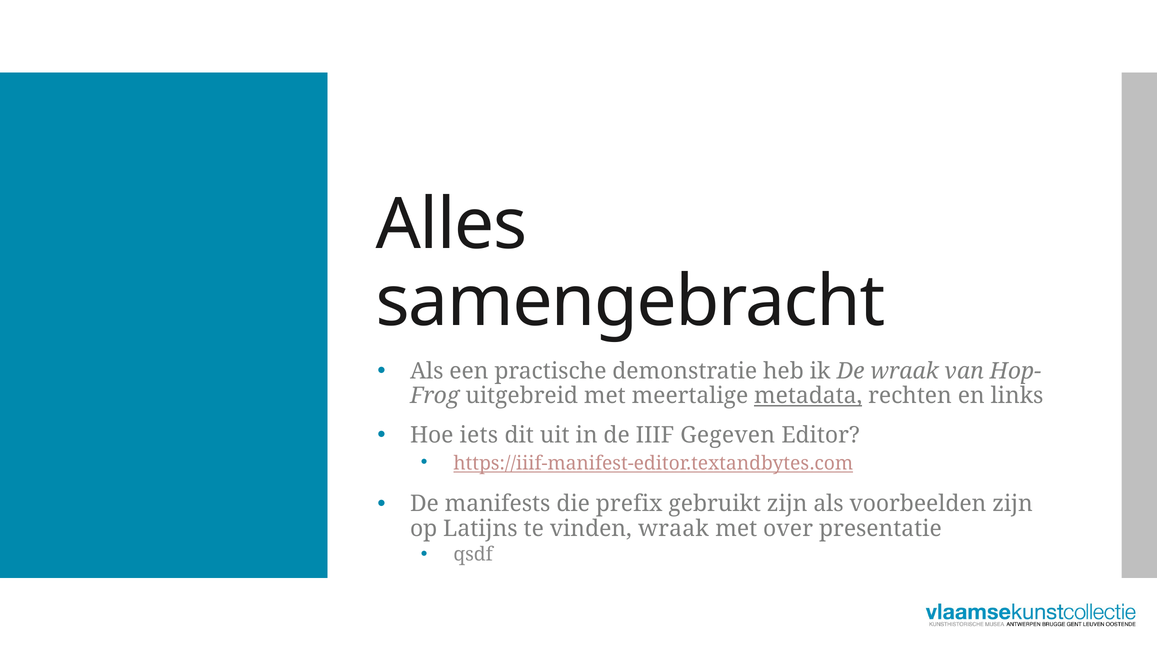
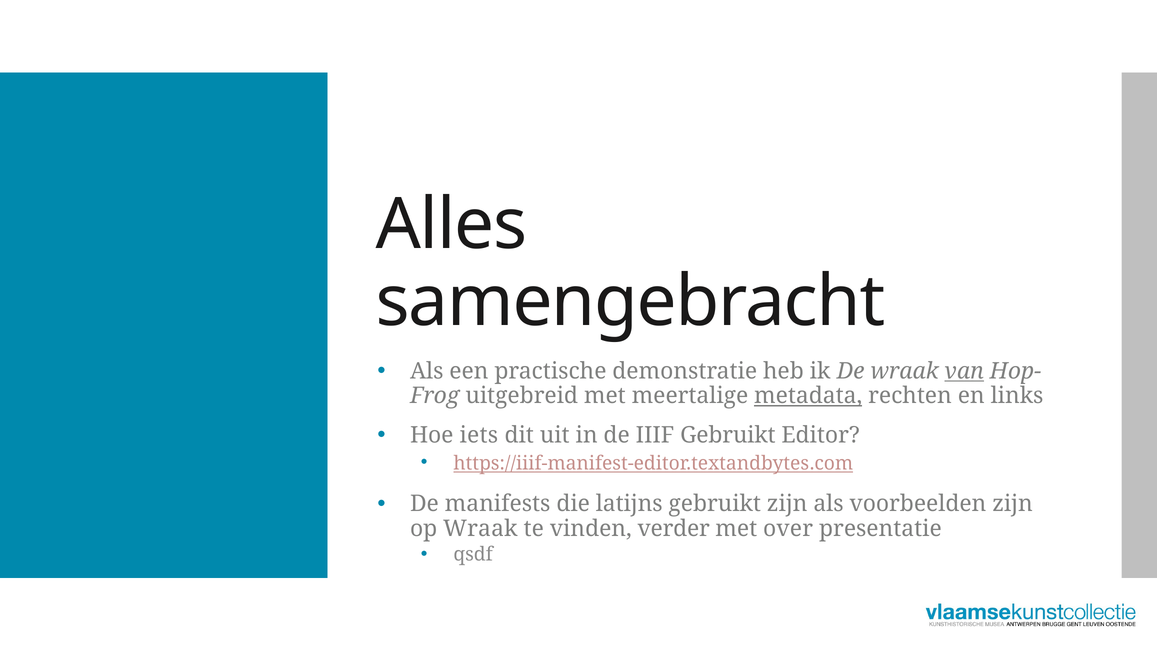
van underline: none -> present
IIIF Gegeven: Gegeven -> Gebruikt
prefix: prefix -> latijns
op Latijns: Latijns -> Wraak
vinden wraak: wraak -> verder
